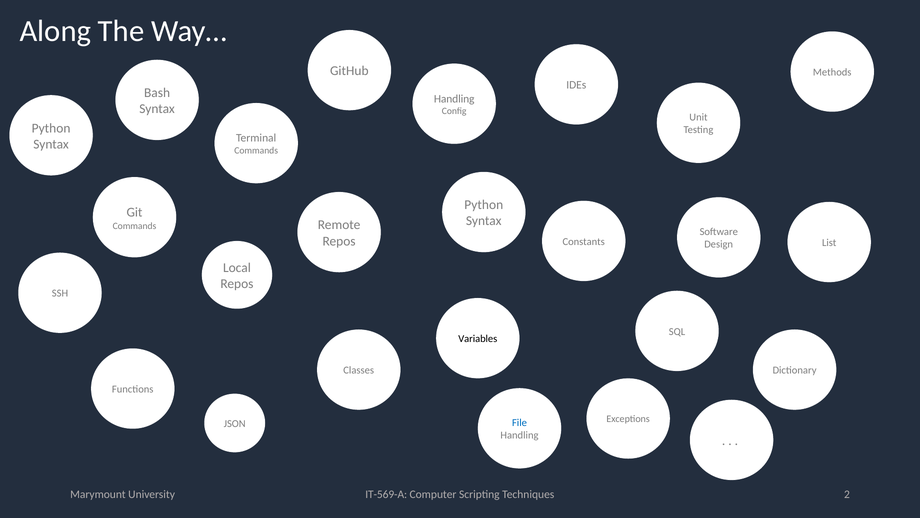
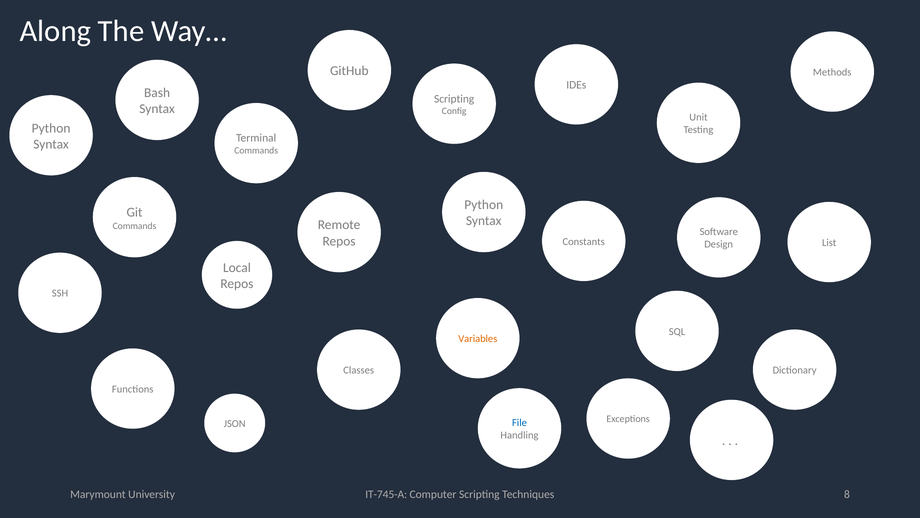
Handling at (454, 99): Handling -> Scripting
Variables colour: black -> orange
IT-569-A: IT-569-A -> IT-745-A
2: 2 -> 8
